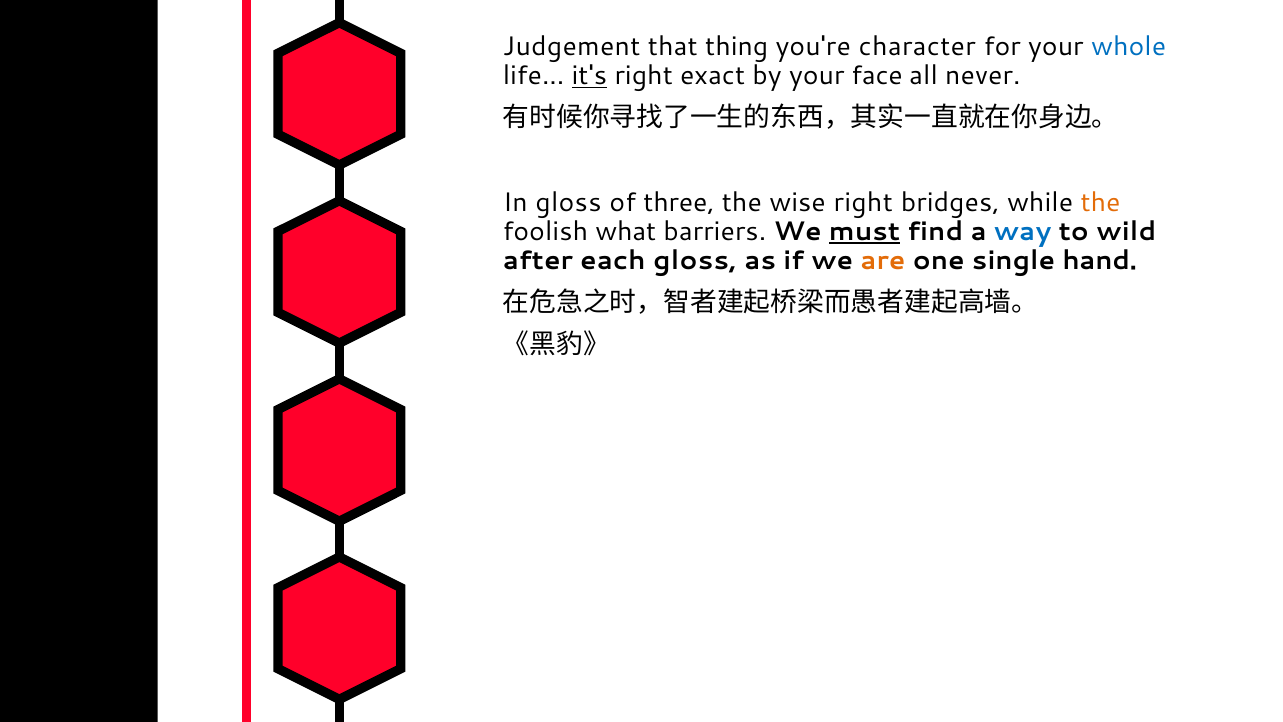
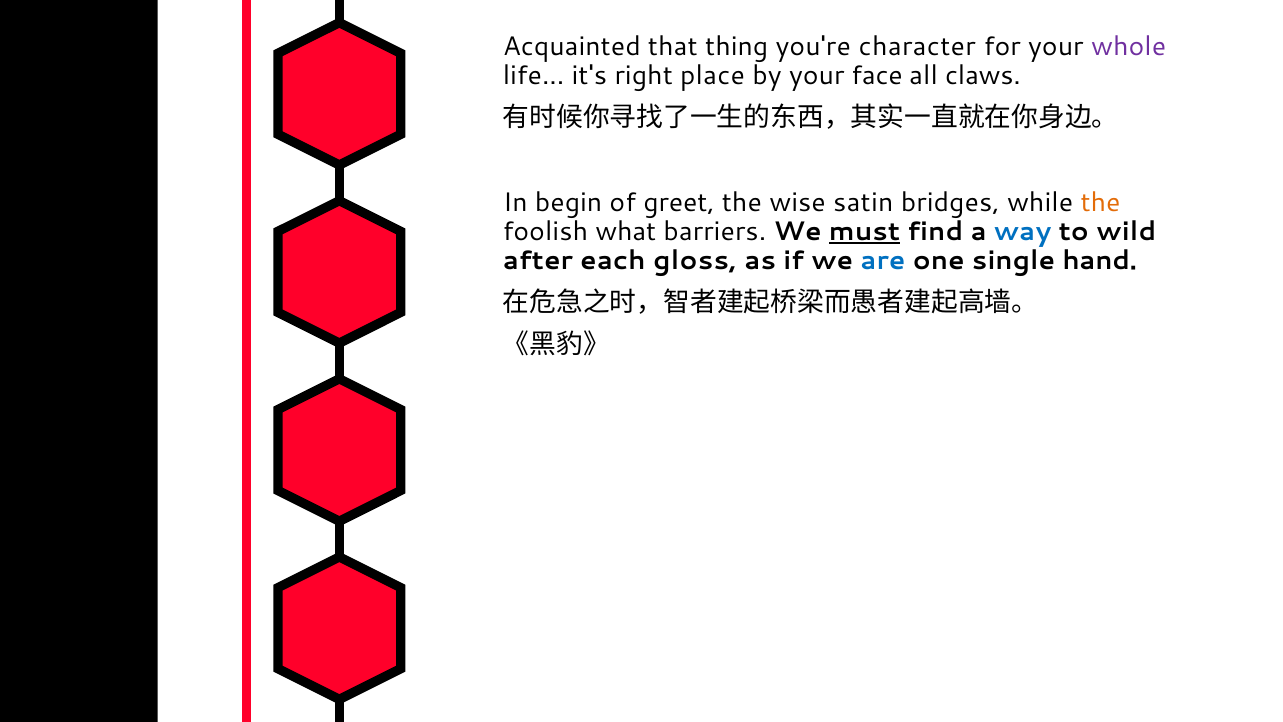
Judgement: Judgement -> Acquainted
whole colour: blue -> purple
it's underline: present -> none
exact: exact -> place
never: never -> claws
In gloss: gloss -> begin
three: three -> greet
wise right: right -> satin
are colour: orange -> blue
